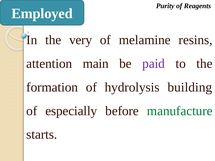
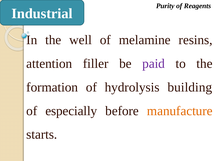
Employed: Employed -> Industrial
very: very -> well
main: main -> filler
manufacture colour: green -> orange
